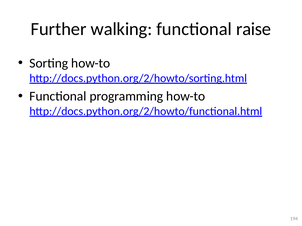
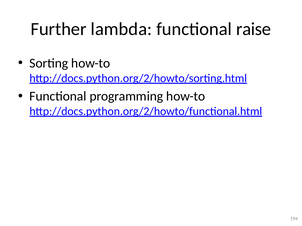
walking: walking -> lambda
